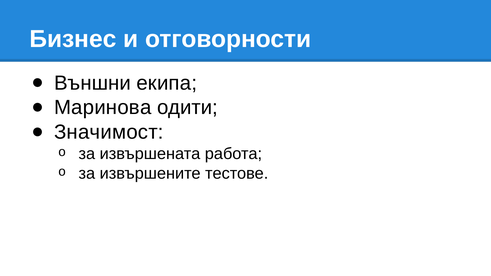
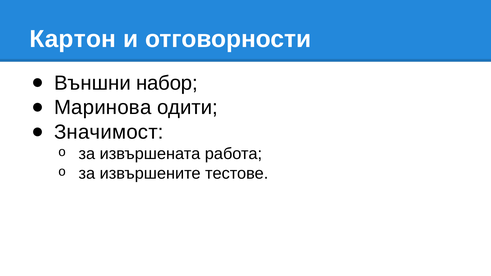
Бизнес: Бизнес -> Картон
екипа: екипа -> набор
